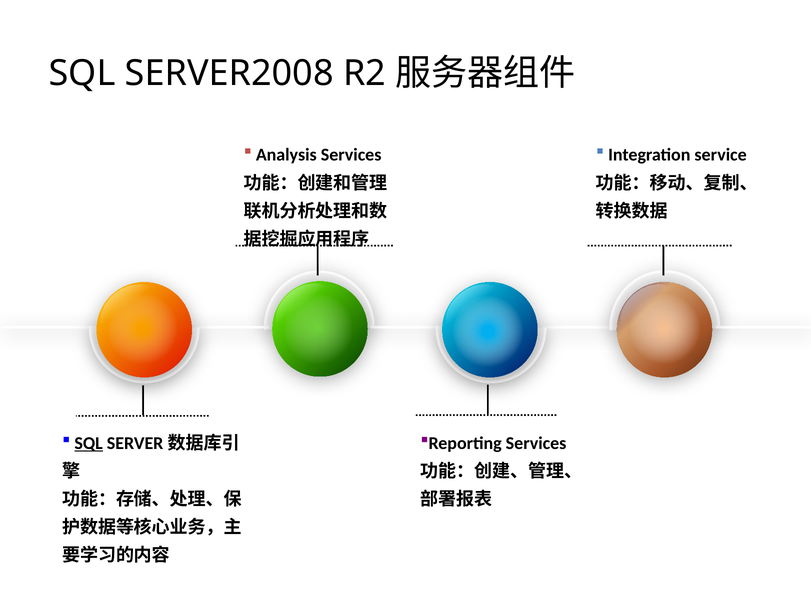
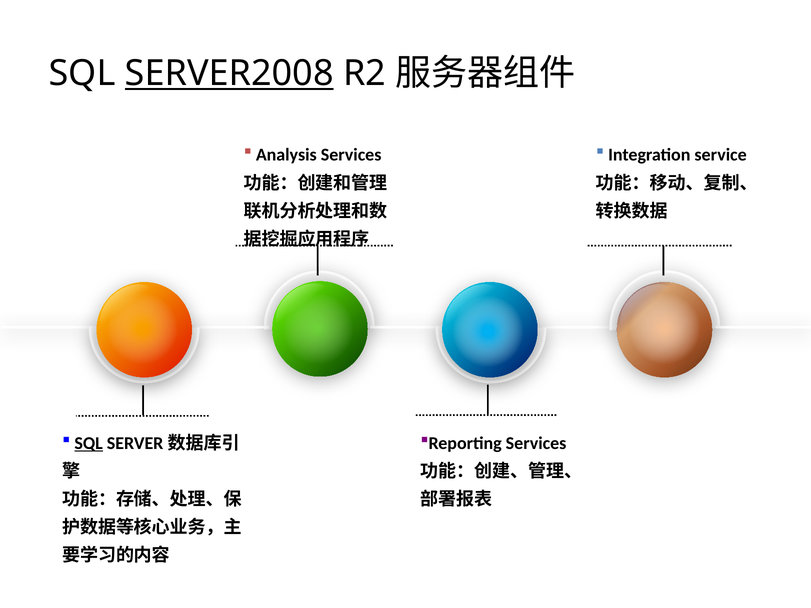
SERVER2008 underline: none -> present
